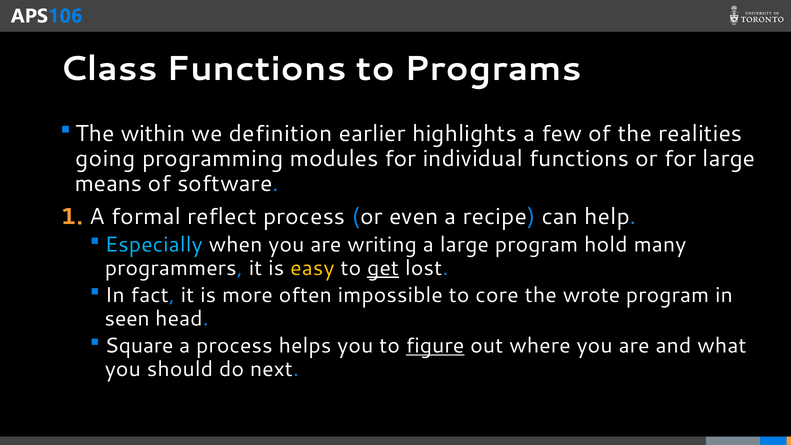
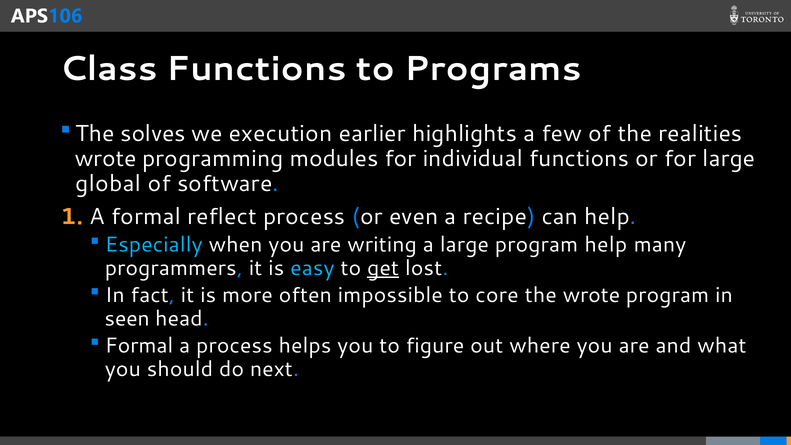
within: within -> solves
definition: definition -> execution
going at (105, 159): going -> wrote
means: means -> global
program hold: hold -> help
easy colour: yellow -> light blue
Square at (139, 346): Square -> Formal
figure underline: present -> none
